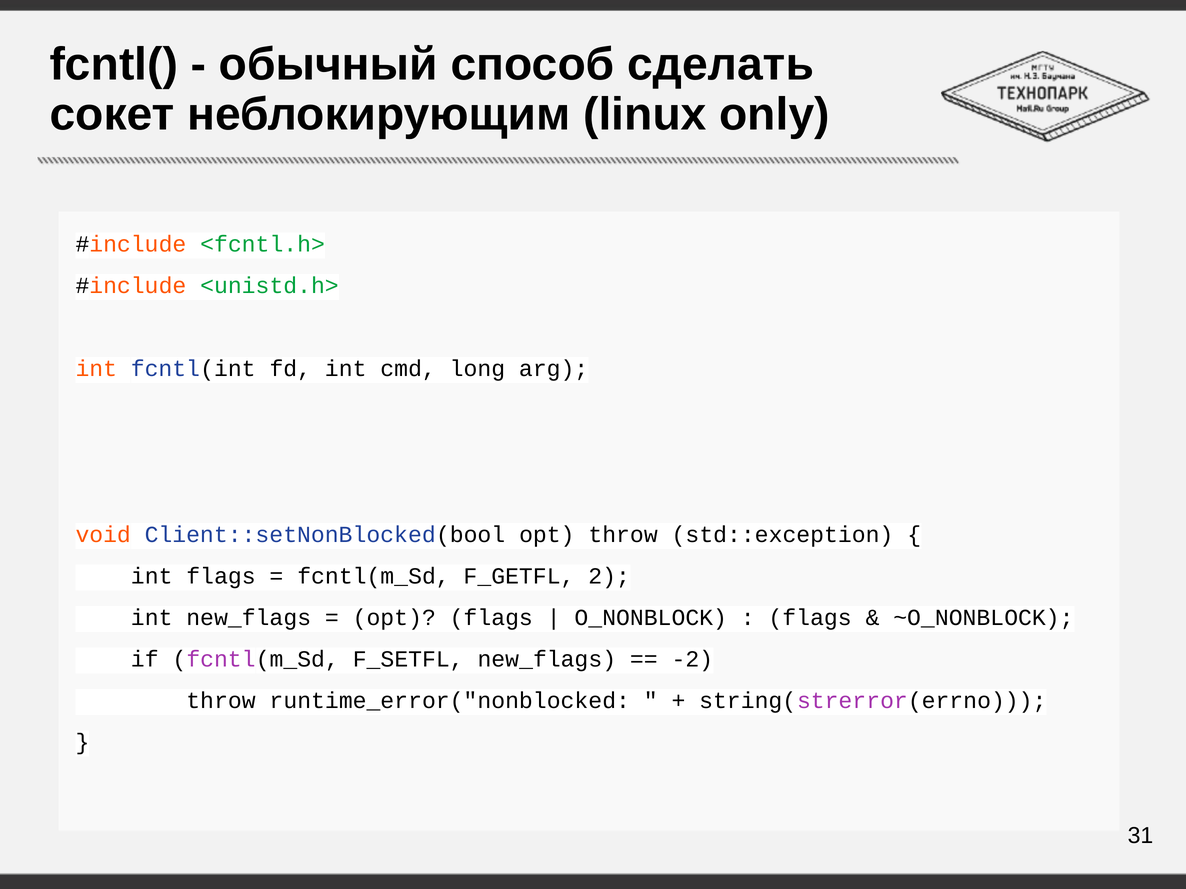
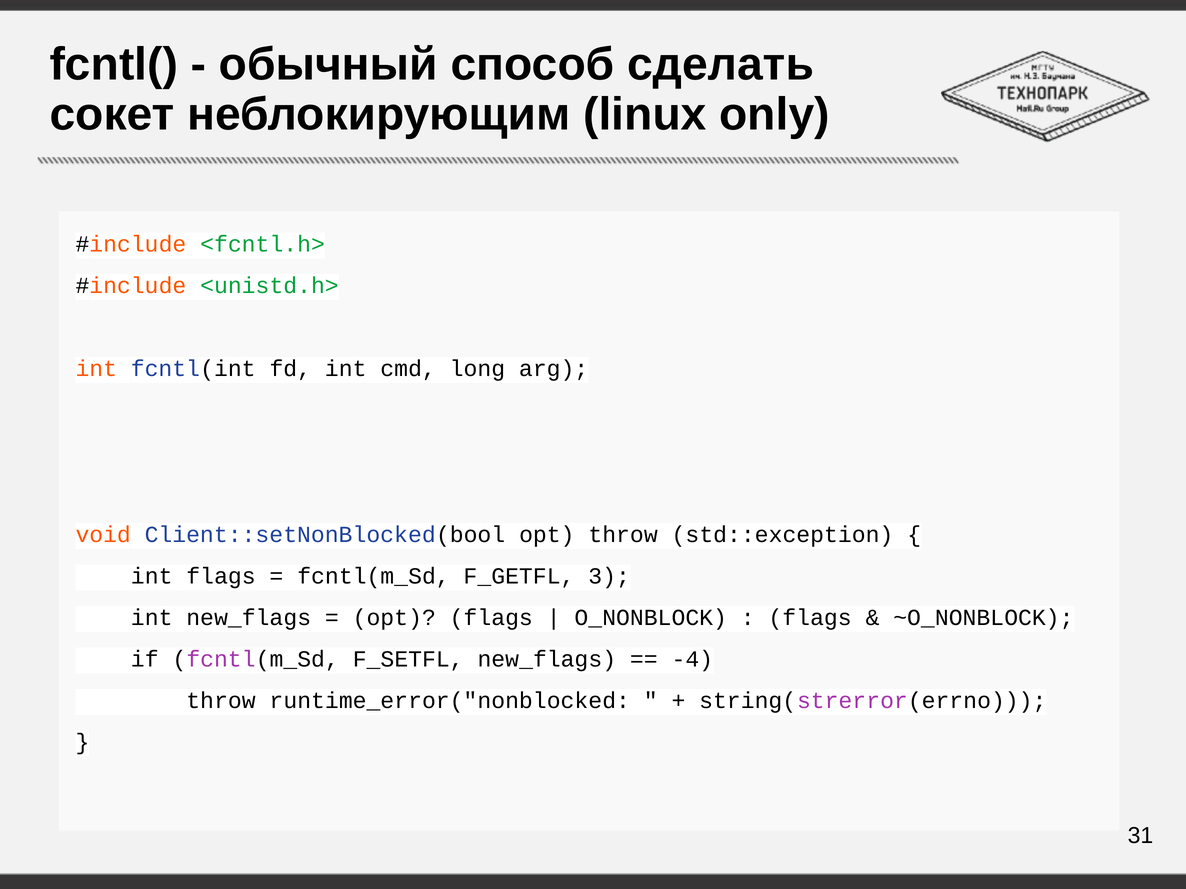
2: 2 -> 3
-2: -2 -> -4
